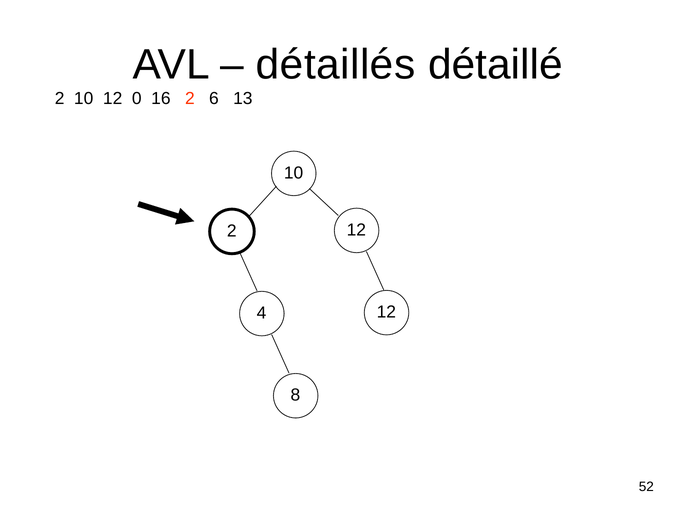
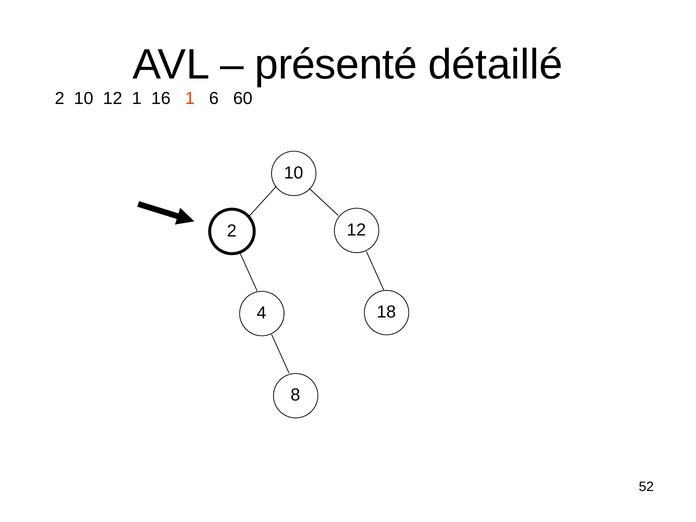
détaillés: détaillés -> présenté
12 0: 0 -> 1
16 2: 2 -> 1
13: 13 -> 60
4 12: 12 -> 18
